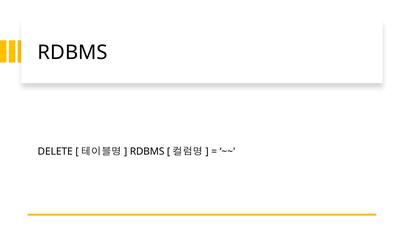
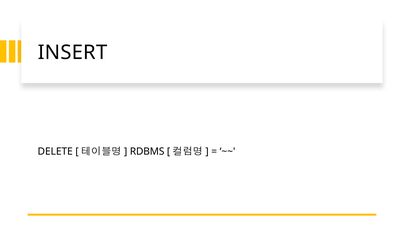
RDBMS at (73, 52): RDBMS -> INSERT
